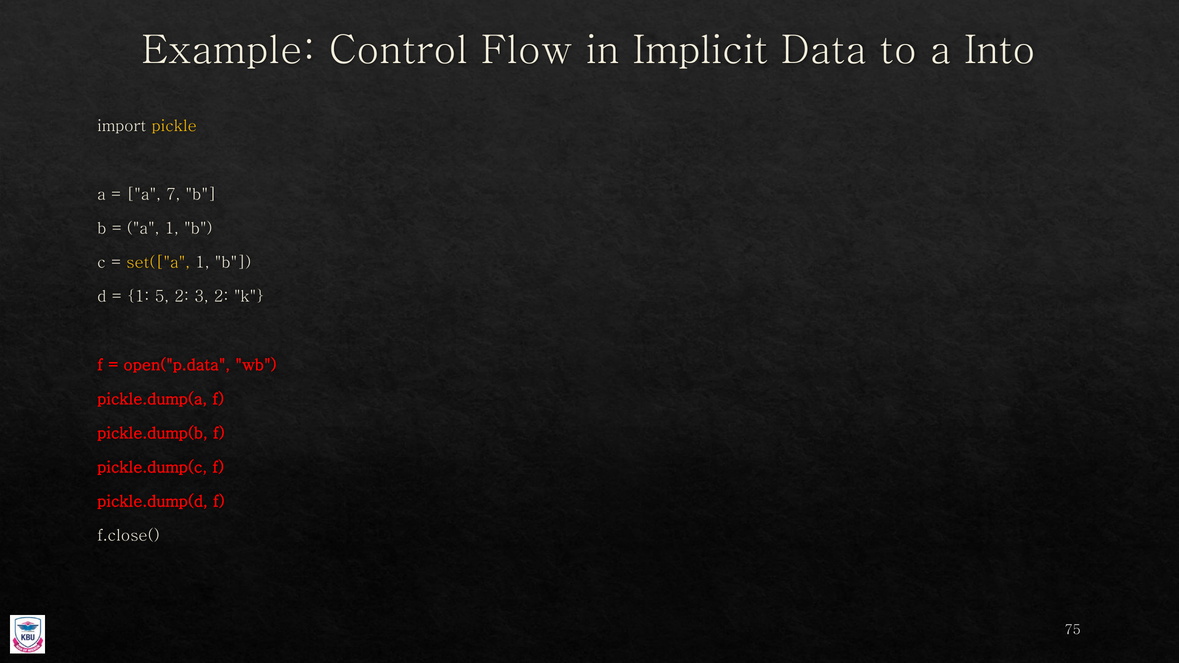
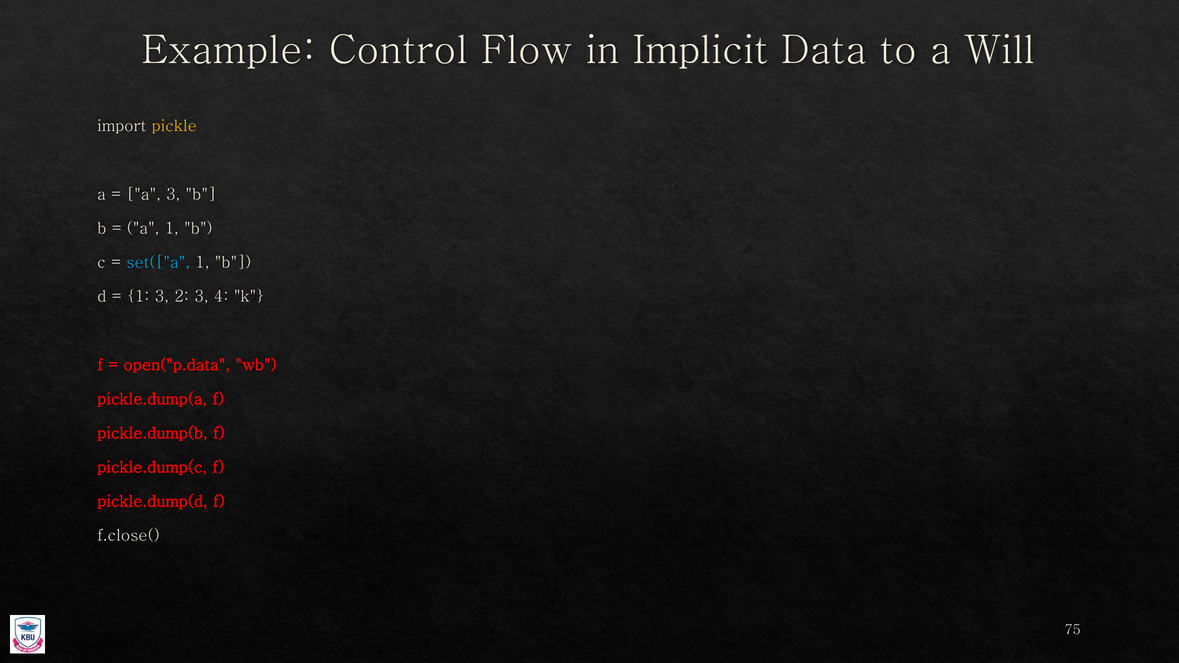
Into: Into -> Will
a 7: 7 -> 3
set(["a colour: yellow -> light blue
1 5: 5 -> 3
3 2: 2 -> 4
